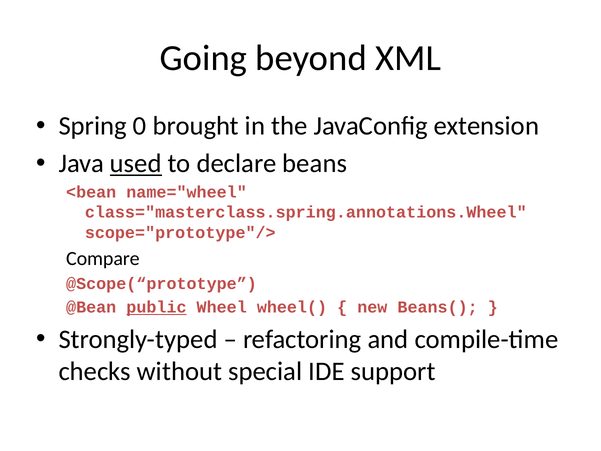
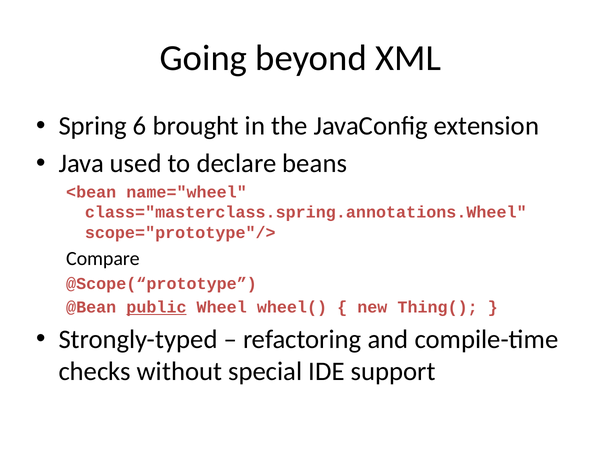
0: 0 -> 6
used underline: present -> none
Beans(: Beans( -> Thing(
